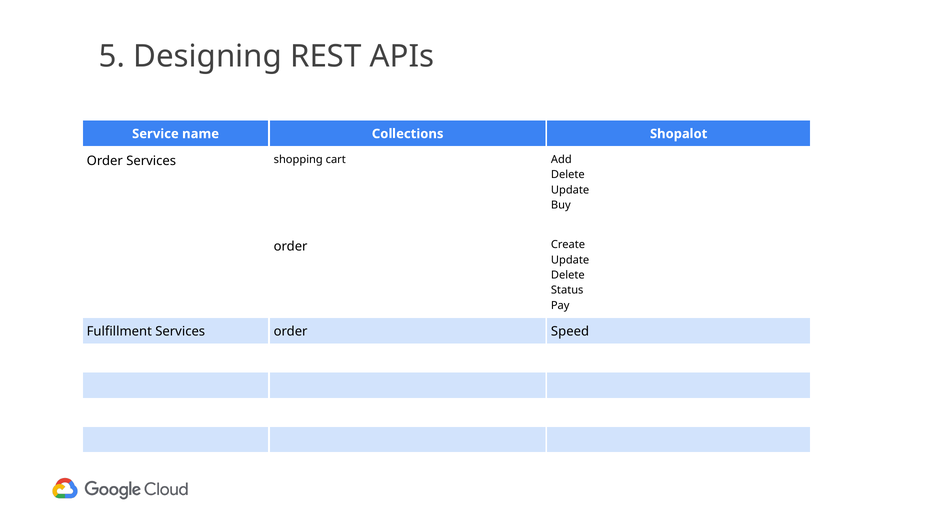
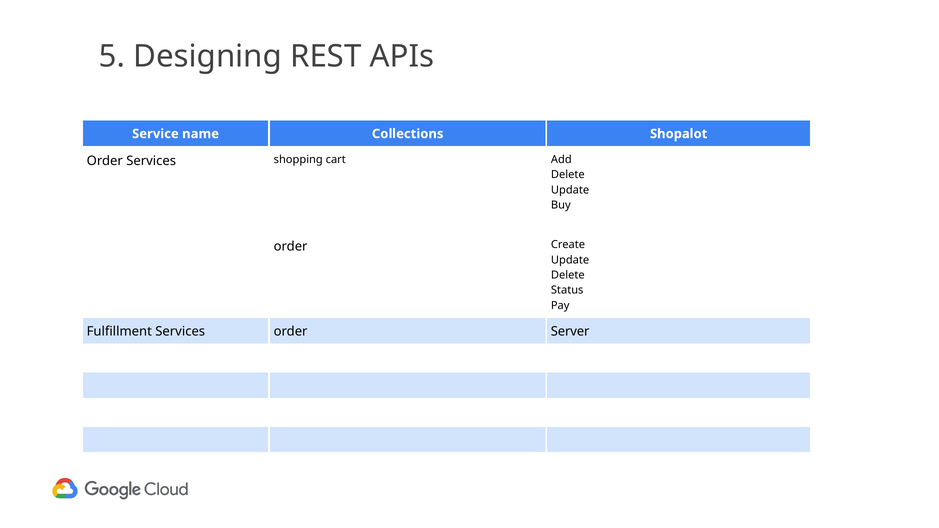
Speed: Speed -> Server
